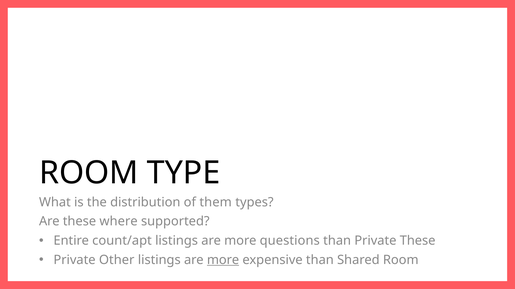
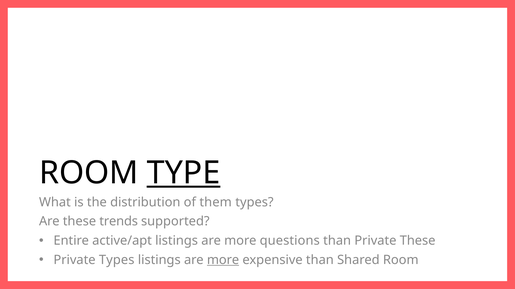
TYPE underline: none -> present
where: where -> trends
count/apt: count/apt -> active/apt
Private Other: Other -> Types
